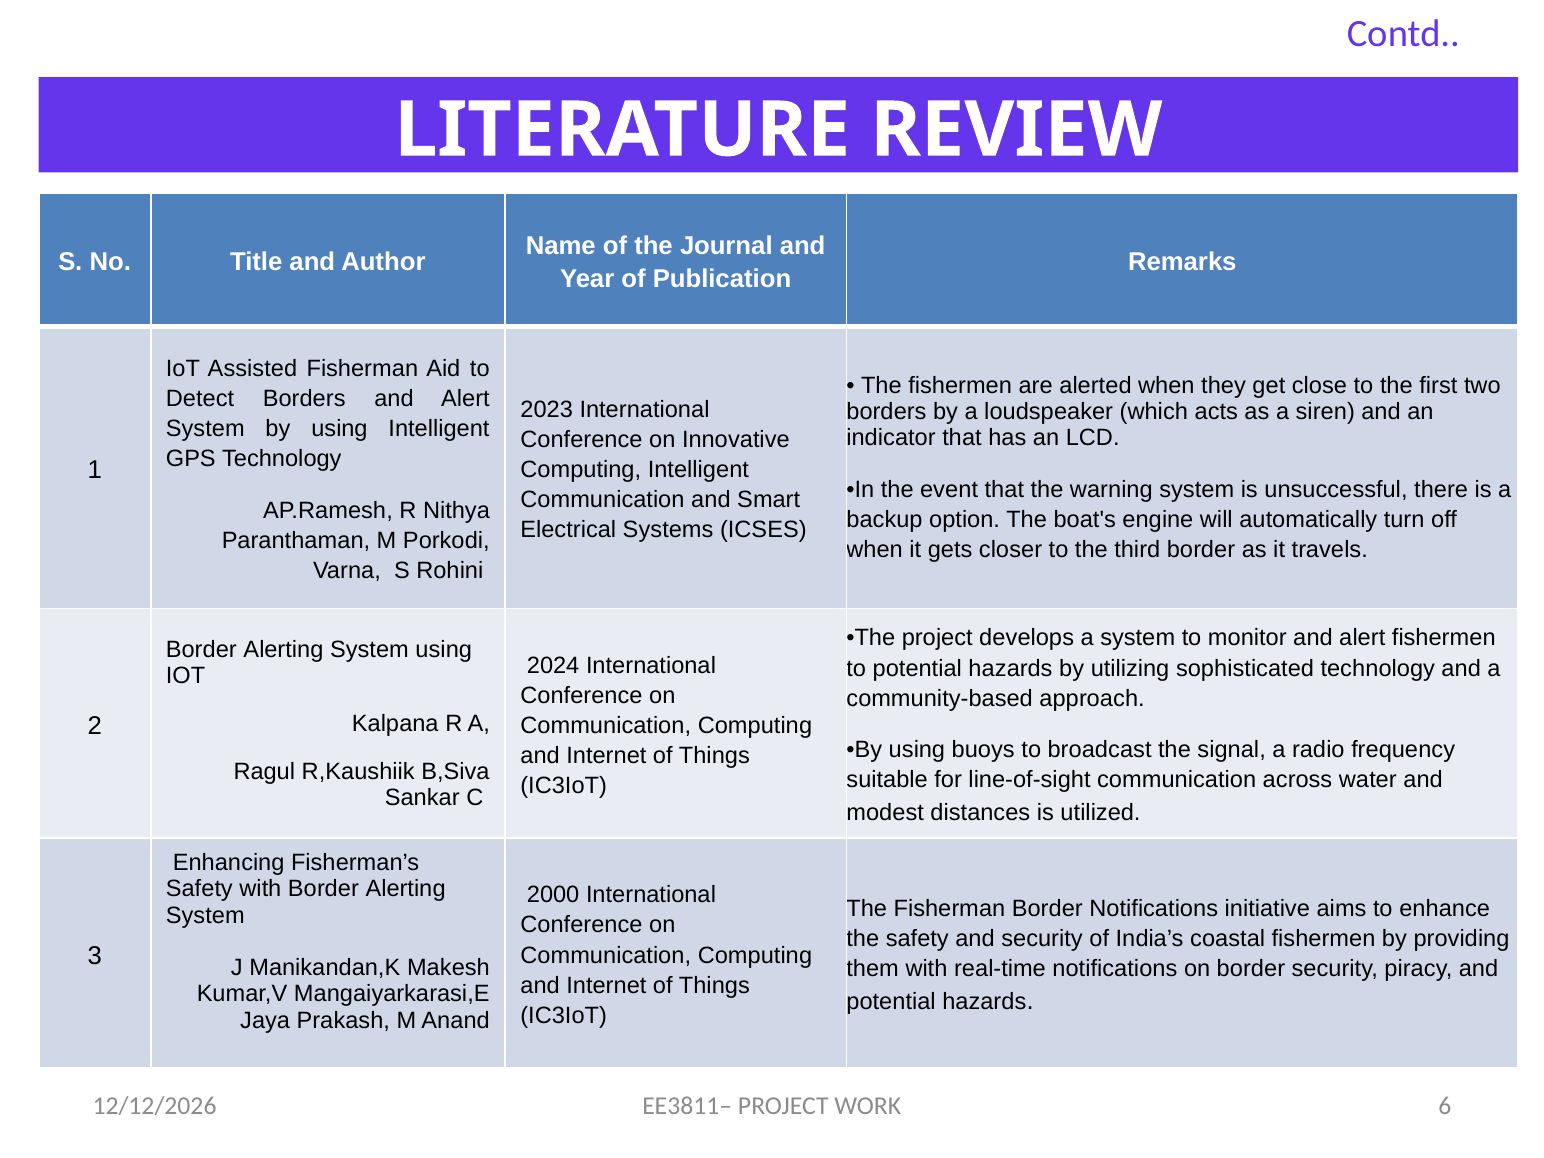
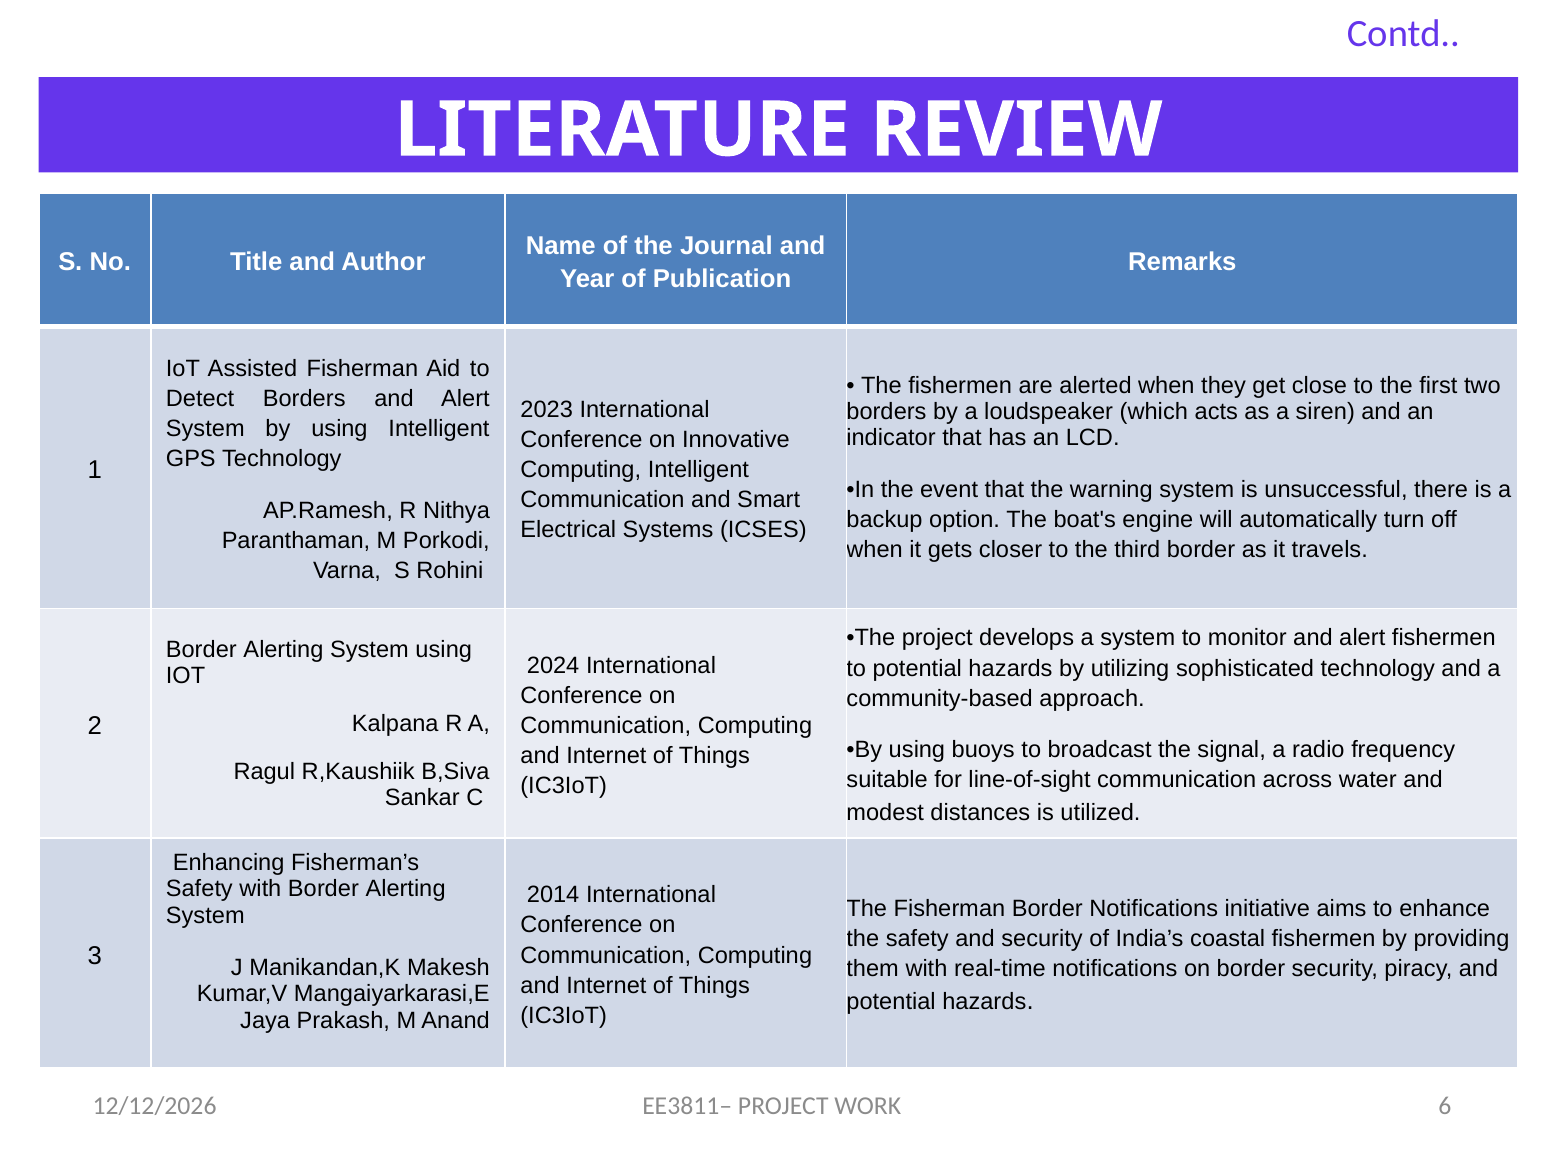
2000: 2000 -> 2014
